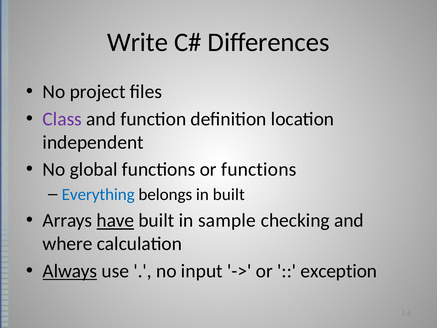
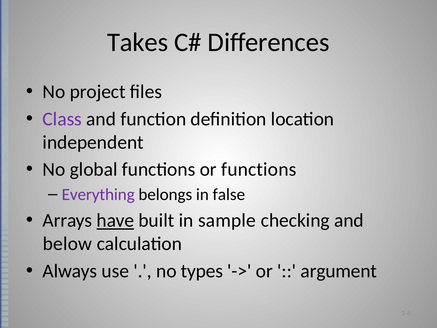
Write: Write -> Takes
Everything colour: blue -> purple
in built: built -> false
where: where -> below
Always underline: present -> none
input: input -> types
exception: exception -> argument
